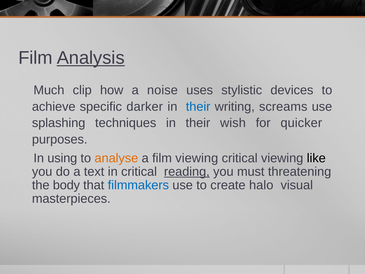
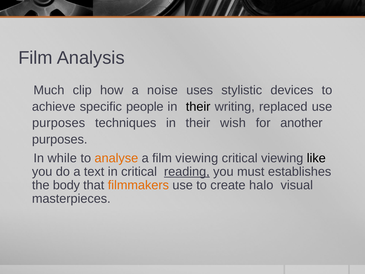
Analysis underline: present -> none
darker: darker -> people
their at (198, 106) colour: blue -> black
screams: screams -> replaced
splashing at (59, 123): splashing -> purposes
quicker: quicker -> another
using: using -> while
threatening: threatening -> establishes
filmmakers colour: blue -> orange
